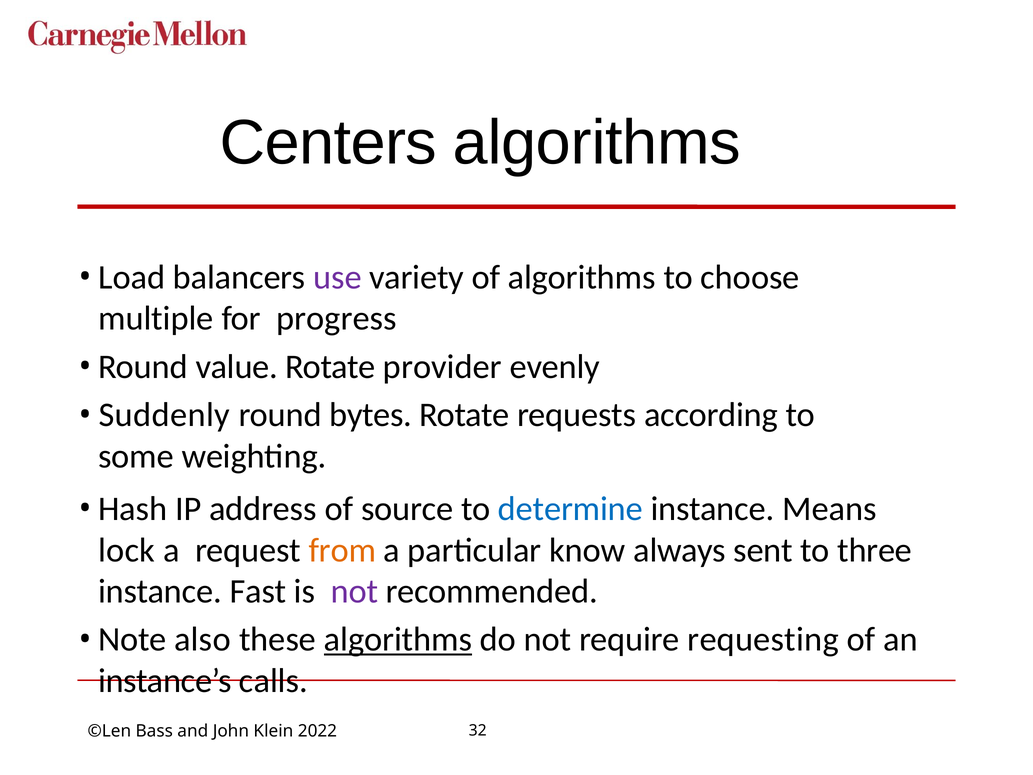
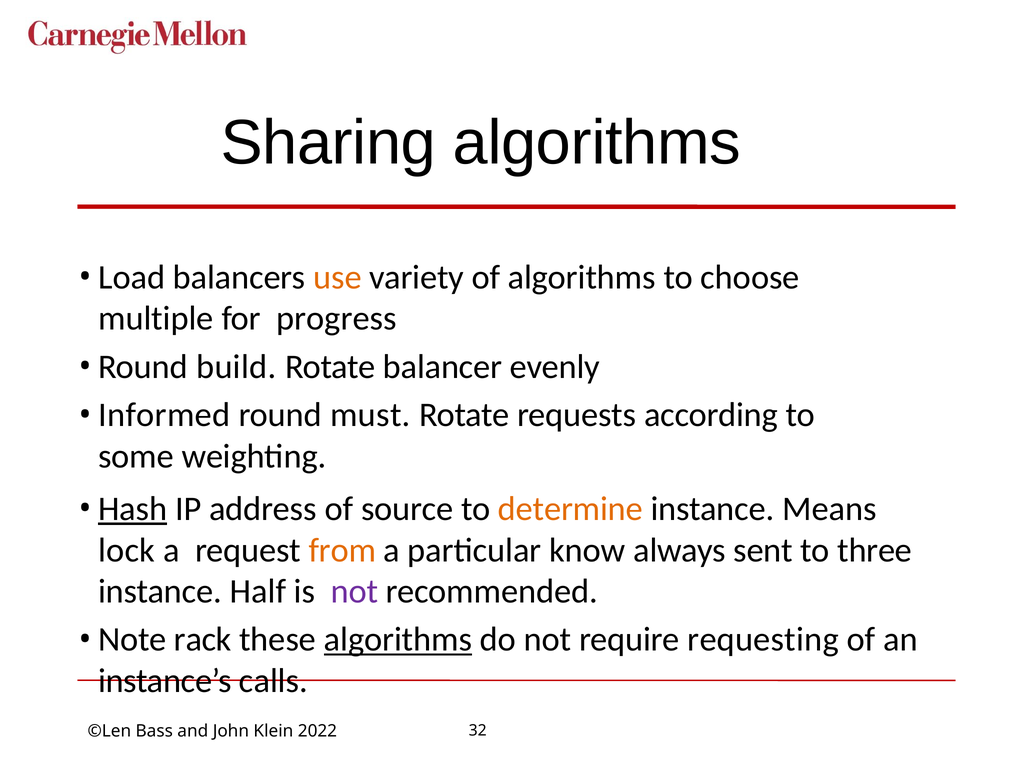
Centers: Centers -> Sharing
use colour: purple -> orange
value: value -> build
provider: provider -> balancer
Suddenly: Suddenly -> Informed
bytes: bytes -> must
Hash underline: none -> present
determine colour: blue -> orange
Fast: Fast -> Half
also: also -> rack
